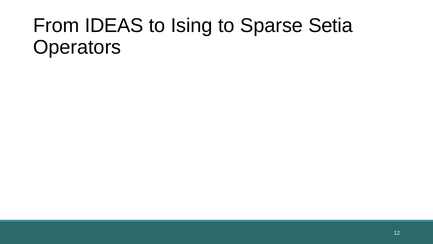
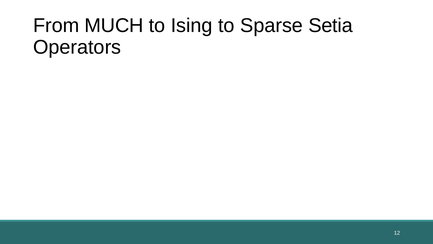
IDEAS: IDEAS -> MUCH
